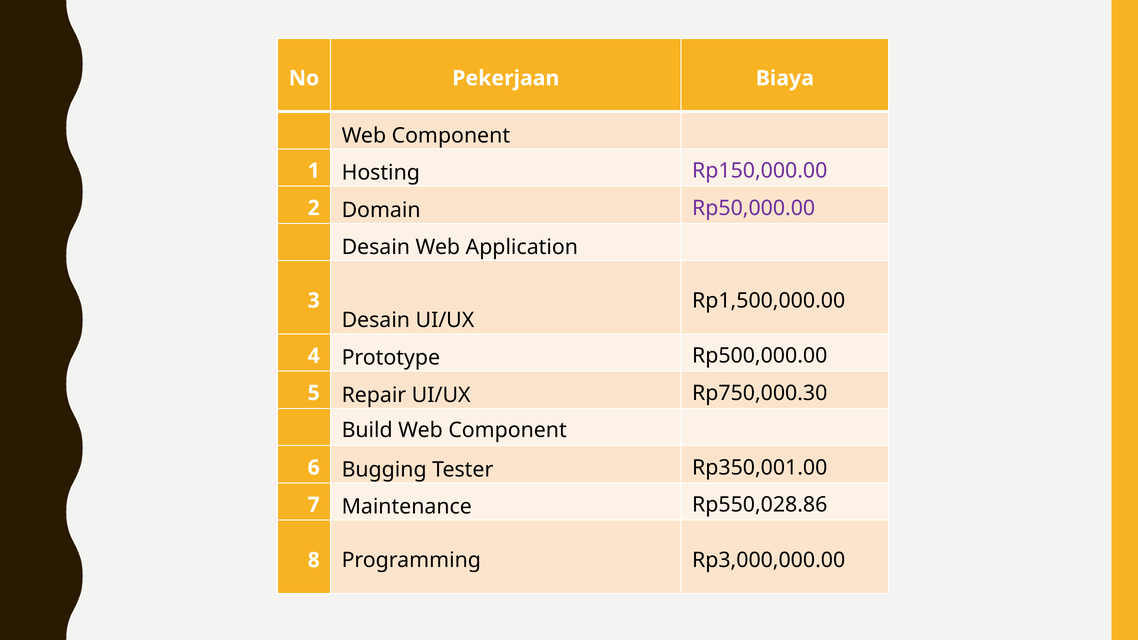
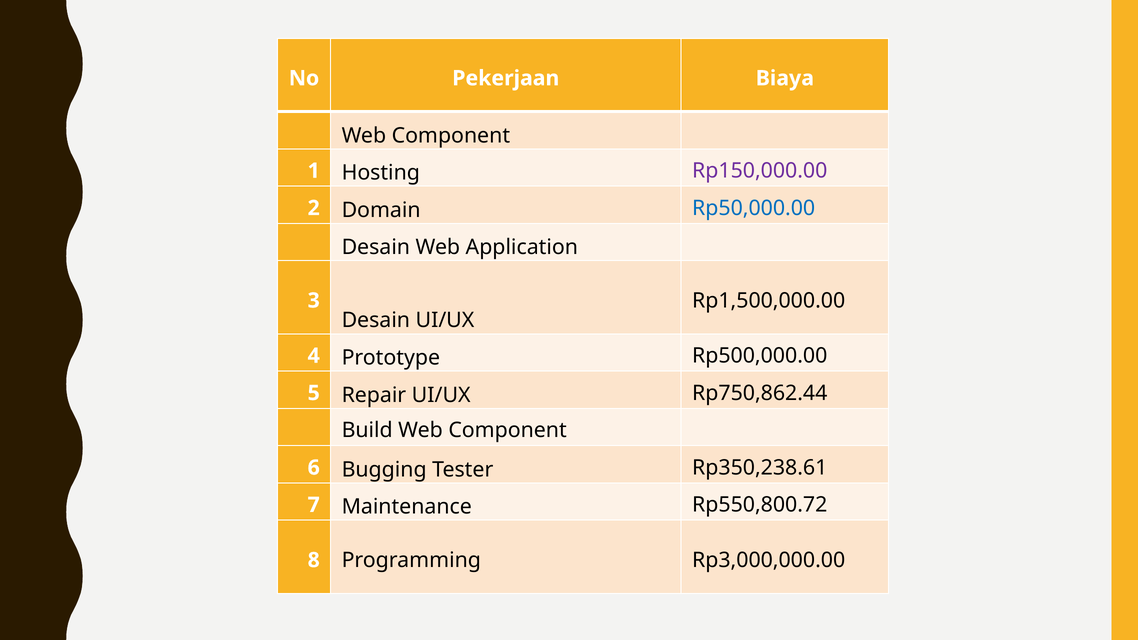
Rp50,000.00 colour: purple -> blue
Rp750,000.30: Rp750,000.30 -> Rp750,862.44
Rp350,001.00: Rp350,001.00 -> Rp350,238.61
Rp550,028.86: Rp550,028.86 -> Rp550,800.72
